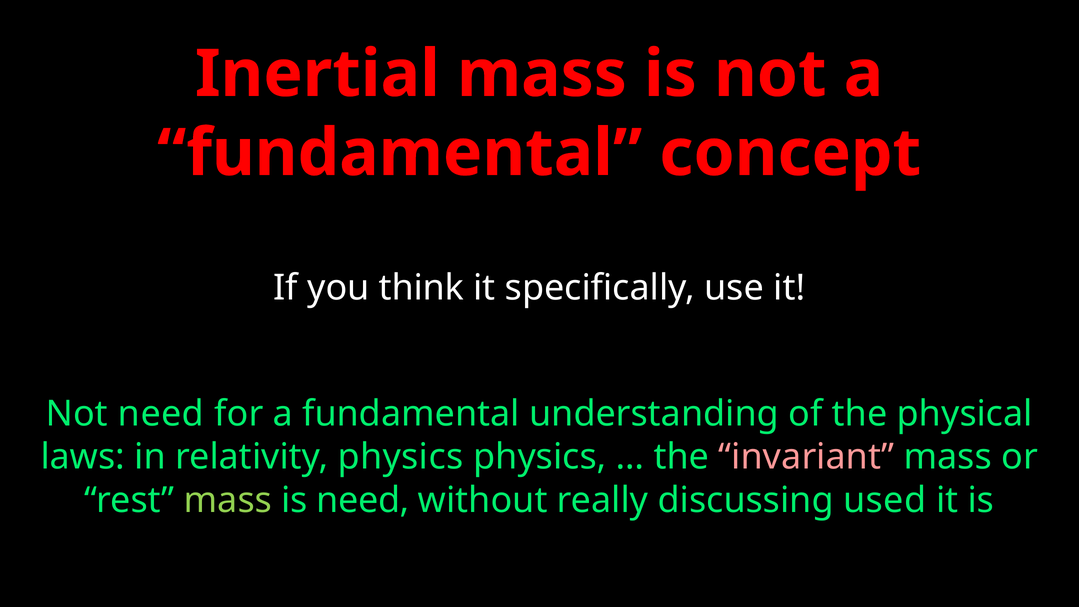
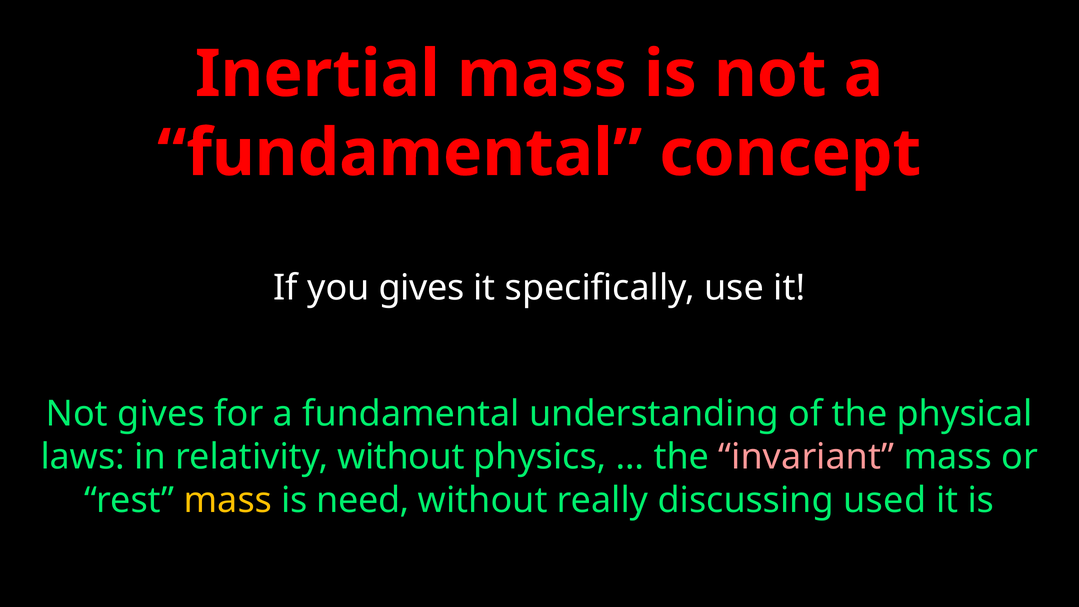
you think: think -> gives
Not need: need -> gives
relativity physics: physics -> without
mass at (228, 500) colour: light green -> yellow
